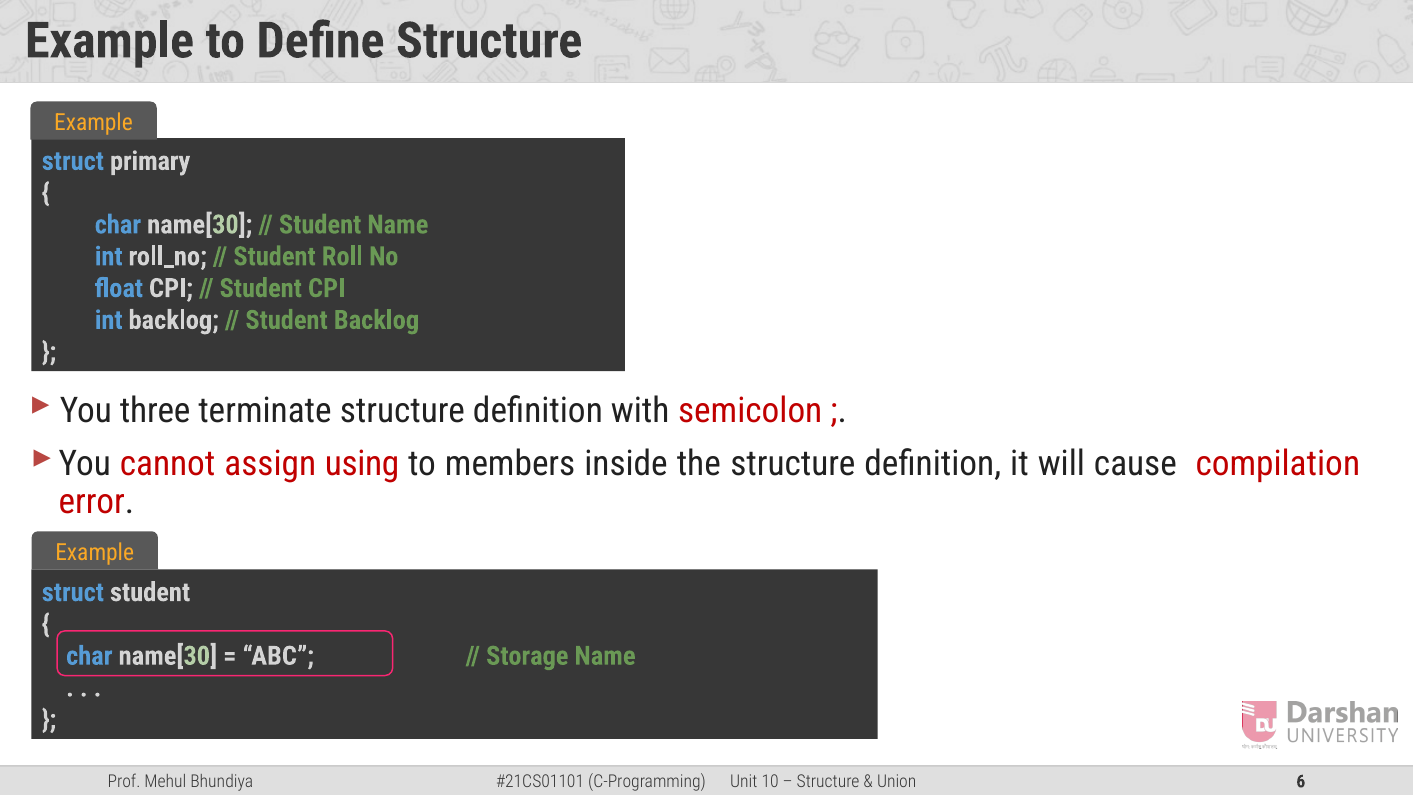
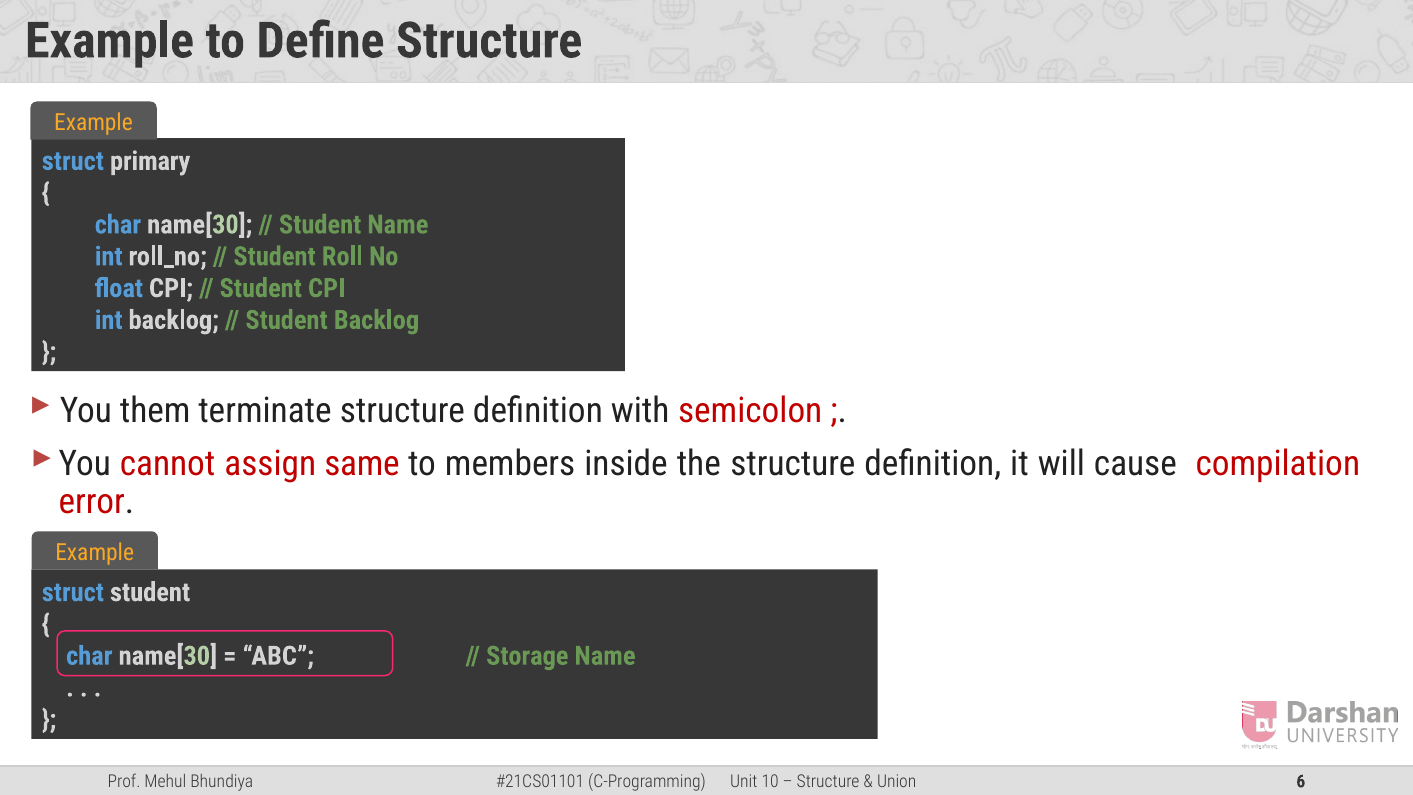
three: three -> them
using: using -> same
